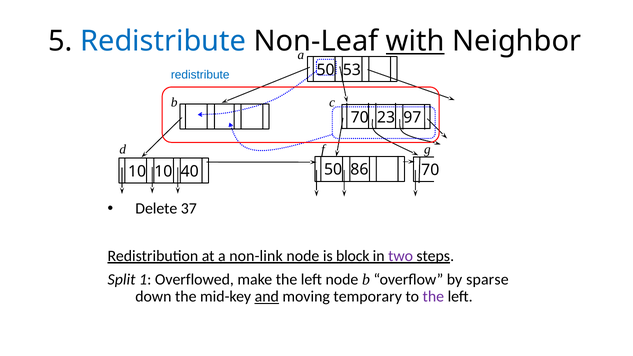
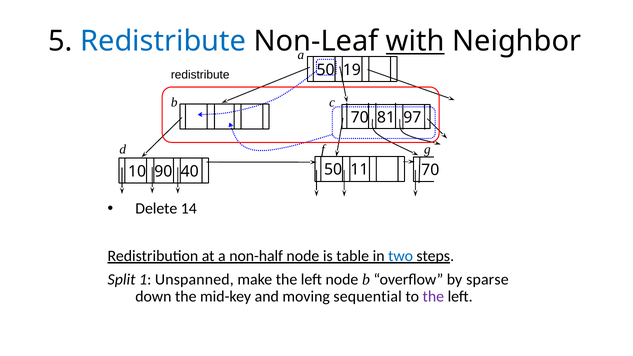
53: 53 -> 19
redistribute at (200, 75) colour: blue -> black
23: 23 -> 81
86: 86 -> 11
10 10: 10 -> 90
37: 37 -> 14
non-link: non-link -> non-half
block: block -> table
two colour: purple -> blue
Overflowed: Overflowed -> Unspanned
and underline: present -> none
temporary: temporary -> sequential
